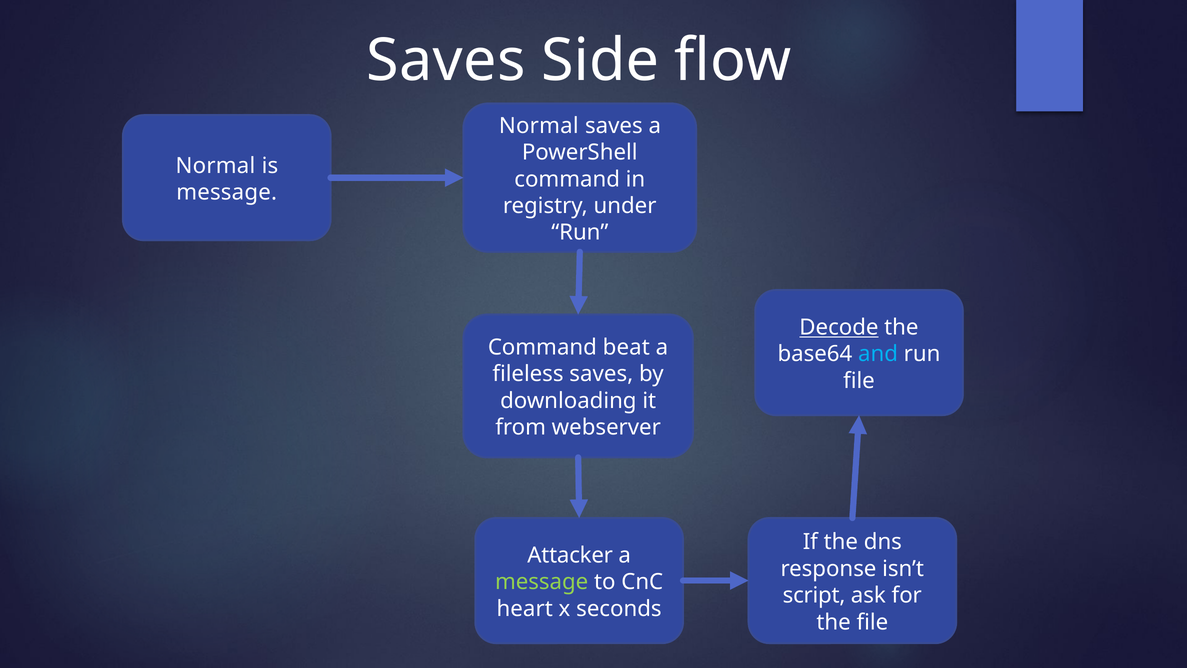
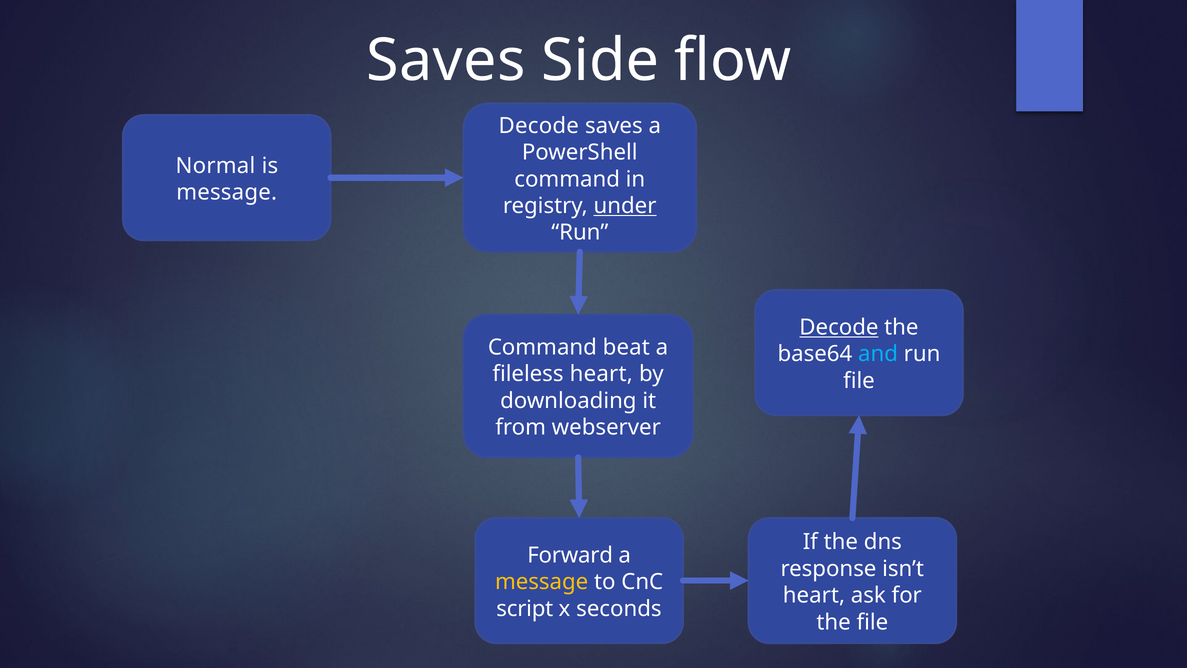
Normal at (539, 126): Normal -> Decode
under underline: none -> present
fileless saves: saves -> heart
Attacker: Attacker -> Forward
message at (542, 582) colour: light green -> yellow
script at (814, 595): script -> heart
heart: heart -> script
